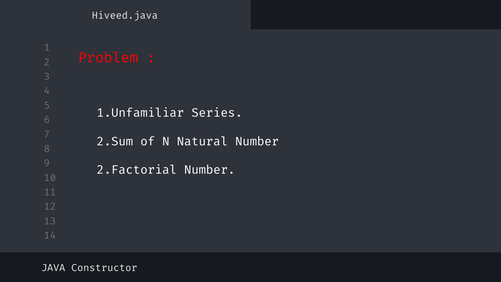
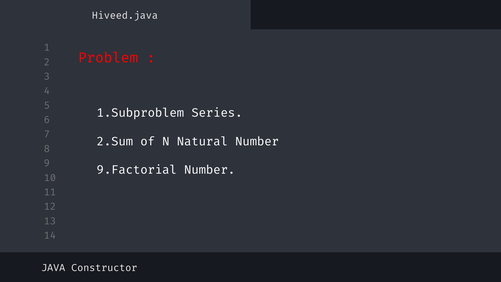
1.Unfamiliar: 1.Unfamiliar -> 1.Subproblem
2.Factorial: 2.Factorial -> 9.Factorial
